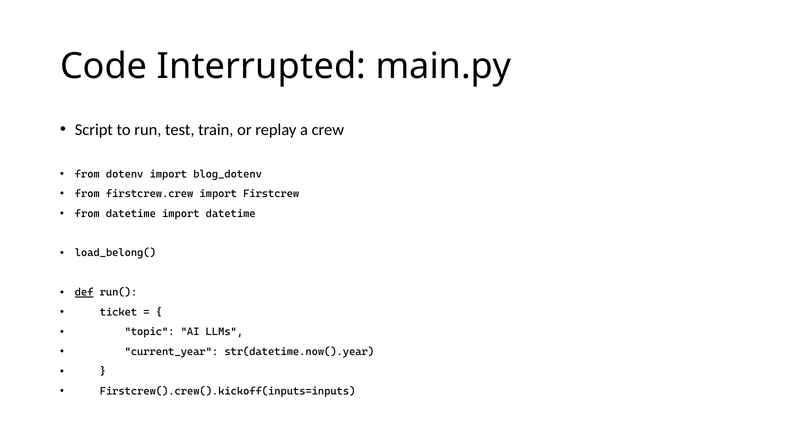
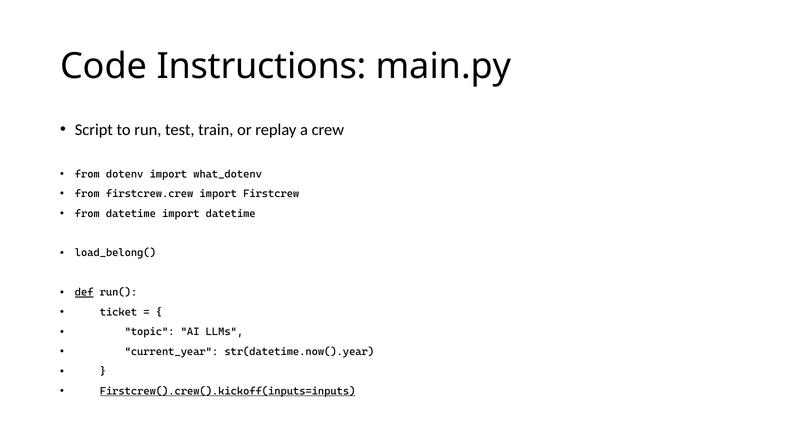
Interrupted: Interrupted -> Instructions
blog_dotenv: blog_dotenv -> what_dotenv
Firstcrew().crew().kickoff(inputs=inputs underline: none -> present
